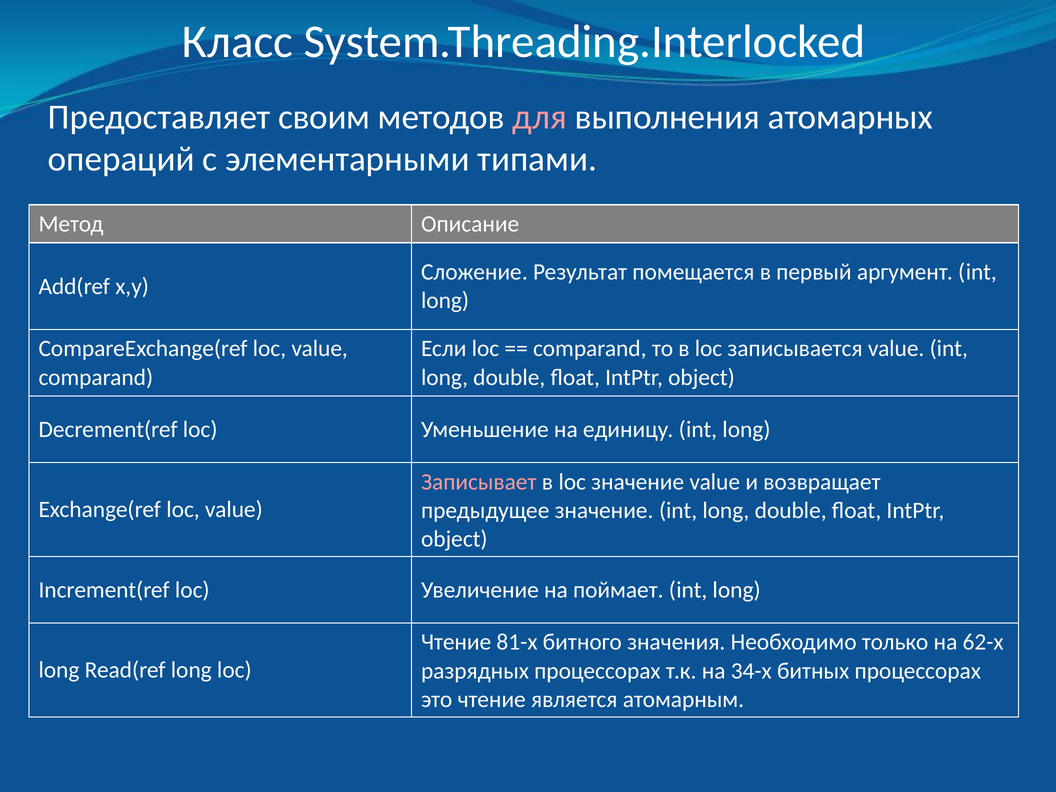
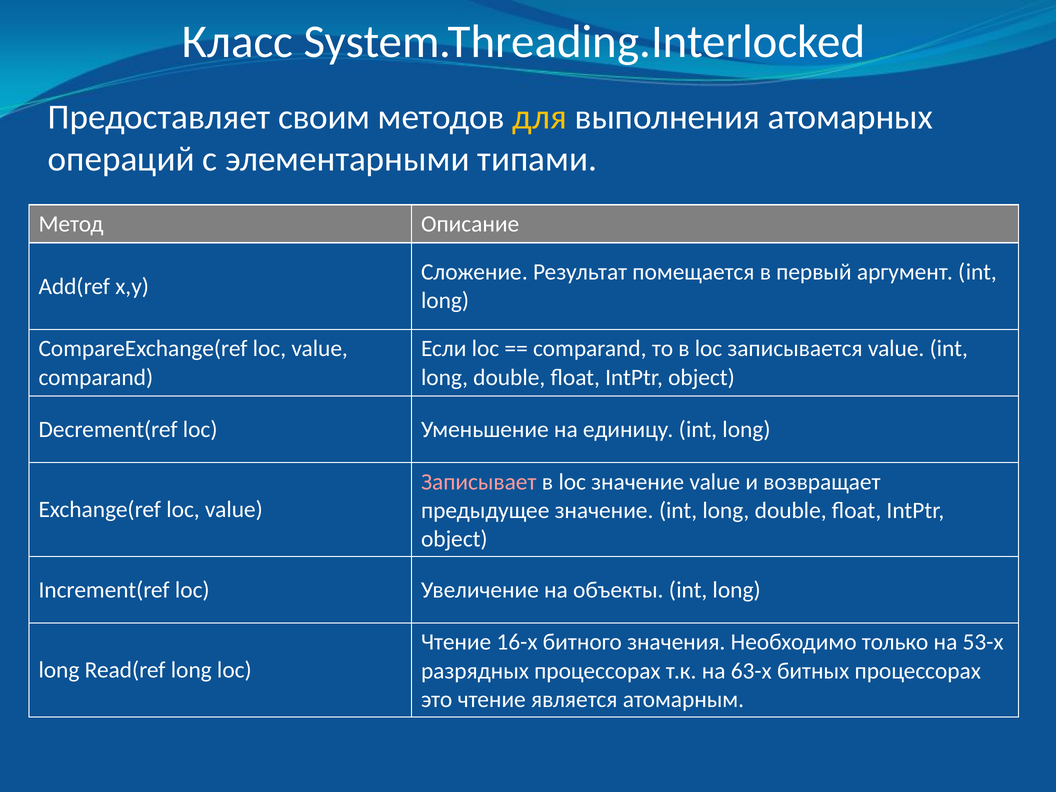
для colour: pink -> yellow
поймает: поймает -> объекты
81-х: 81-х -> 16-х
62-х: 62-х -> 53-х
34-х: 34-х -> 63-х
